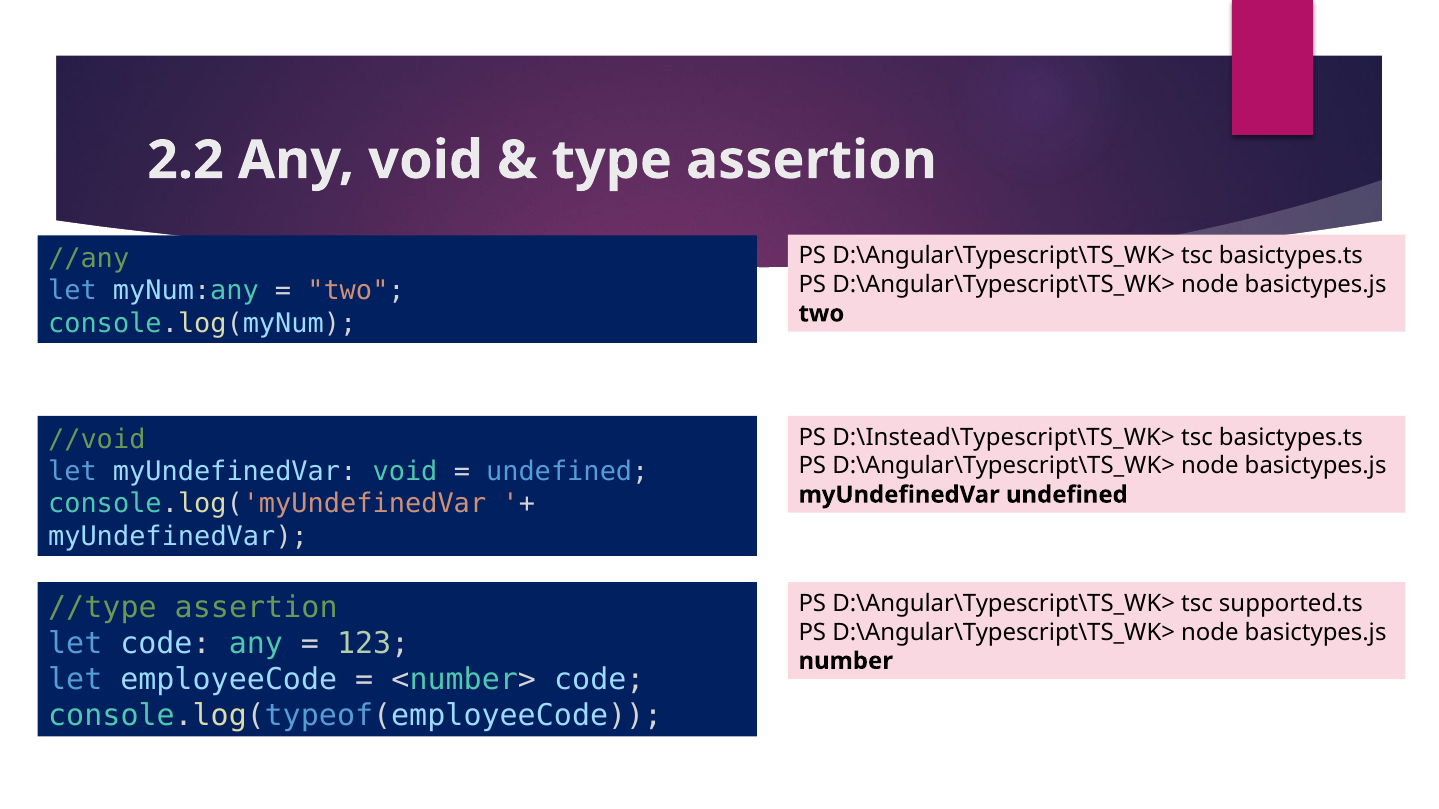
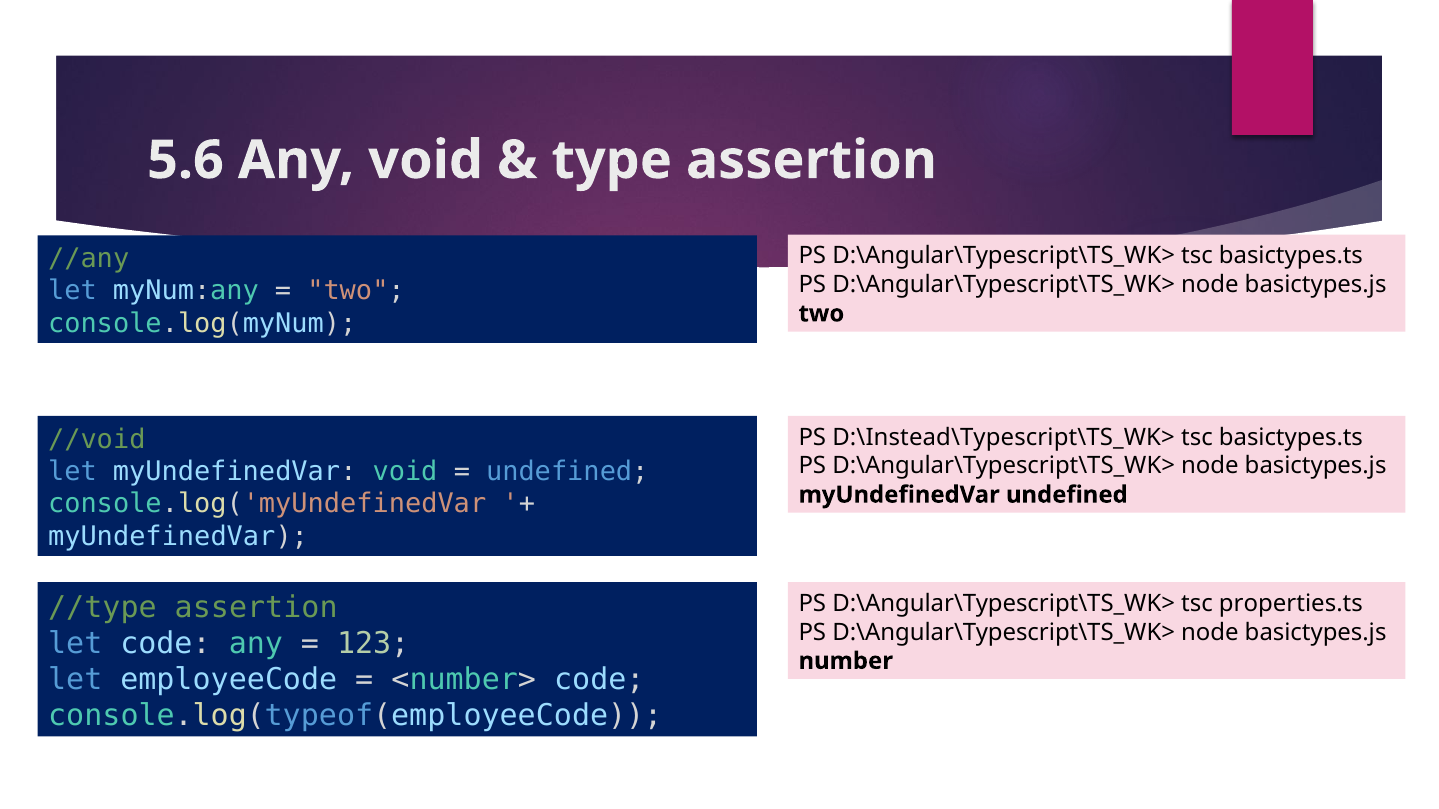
2.2: 2.2 -> 5.6
supported.ts: supported.ts -> properties.ts
